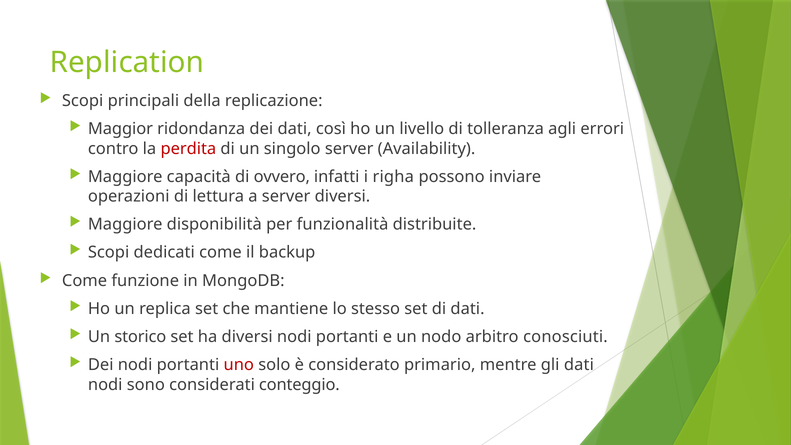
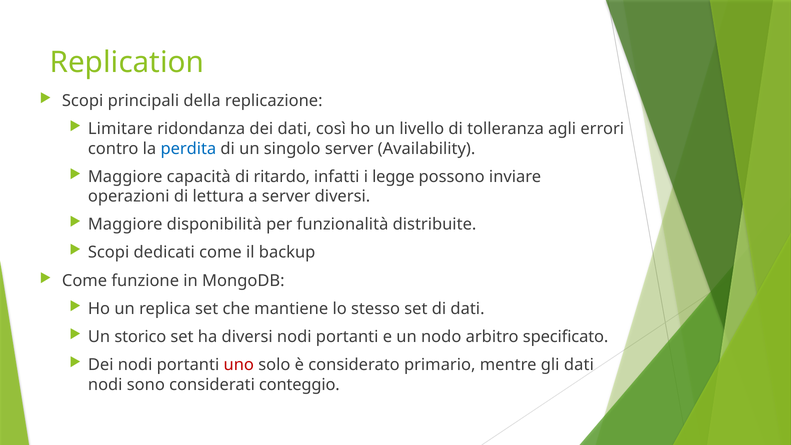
Maggior: Maggior -> Limitare
perdita colour: red -> blue
ovvero: ovvero -> ritardo
righa: righa -> legge
conosciuti: conosciuti -> specificato
